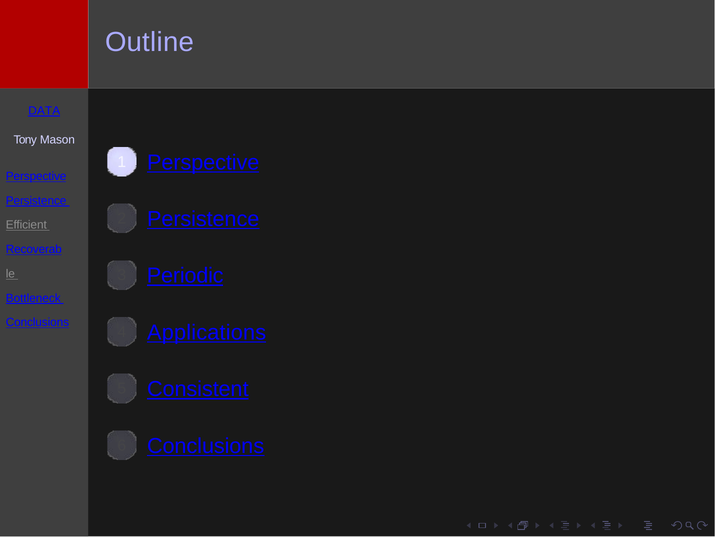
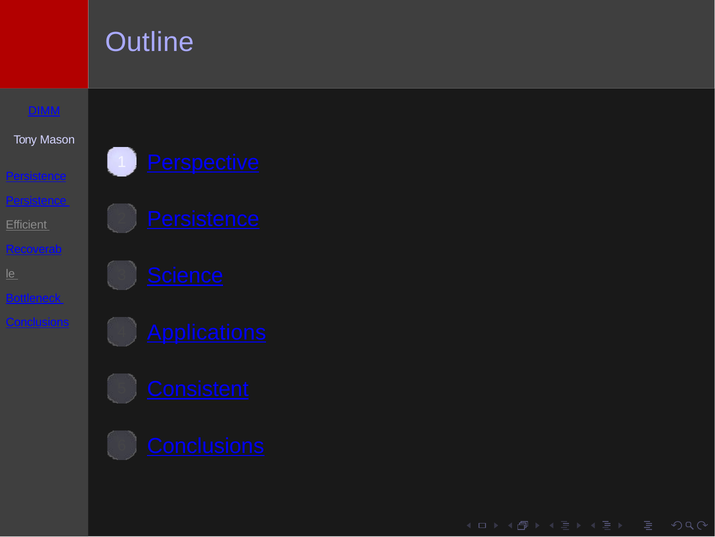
DATA: DATA -> DIMM
Perspective at (36, 176): Perspective -> Persistence
Periodic: Periodic -> Science
